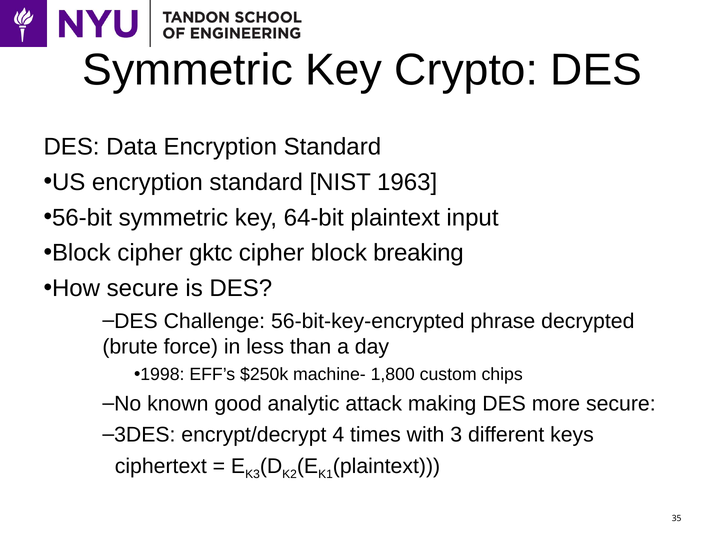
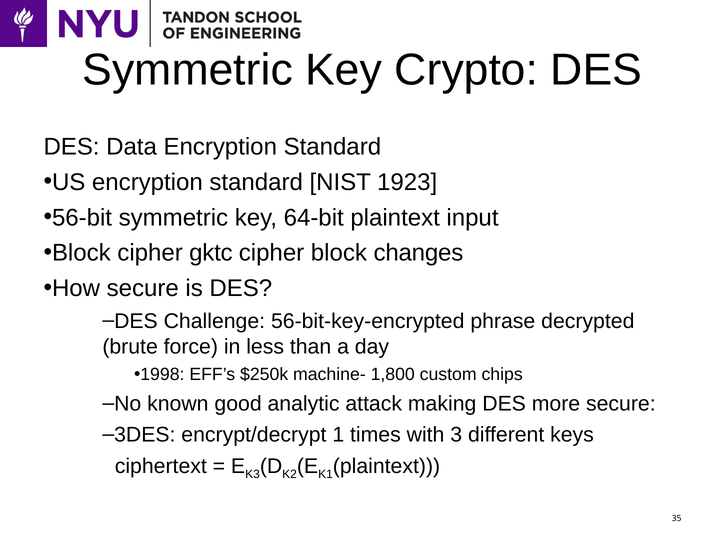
1963: 1963 -> 1923
breaking: breaking -> changes
4: 4 -> 1
